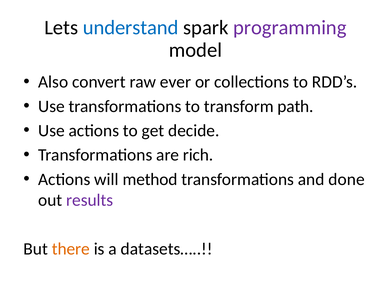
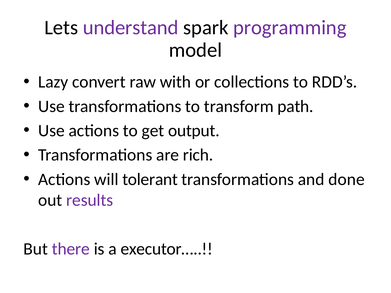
understand colour: blue -> purple
Also: Also -> Lazy
ever: ever -> with
decide: decide -> output
method: method -> tolerant
there colour: orange -> purple
datasets…: datasets… -> executor…
